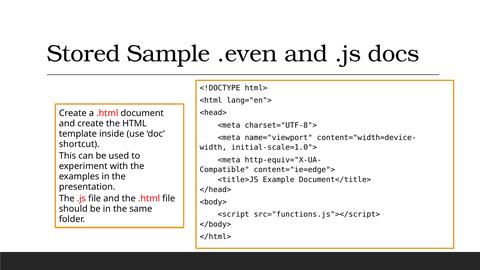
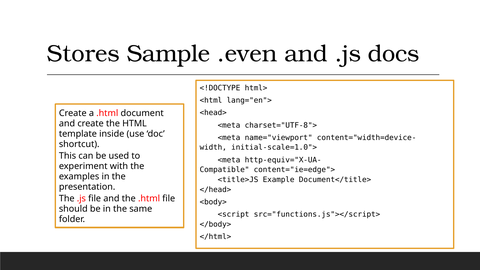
Stored: Stored -> Stores
